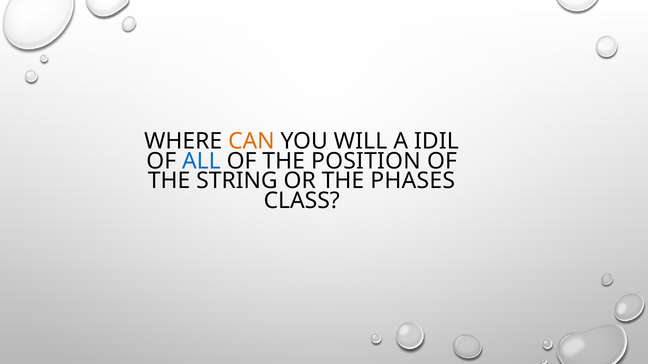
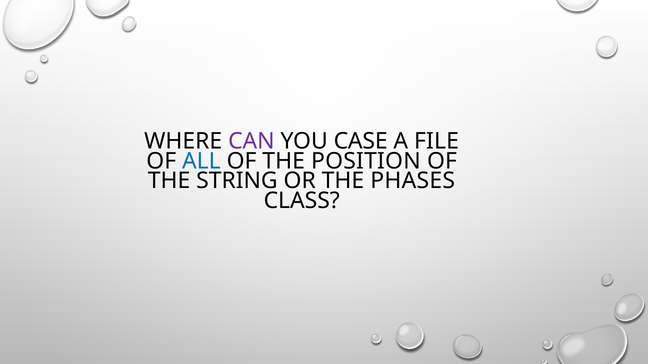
CAN colour: orange -> purple
WILL: WILL -> CASE
IDIL: IDIL -> FILE
